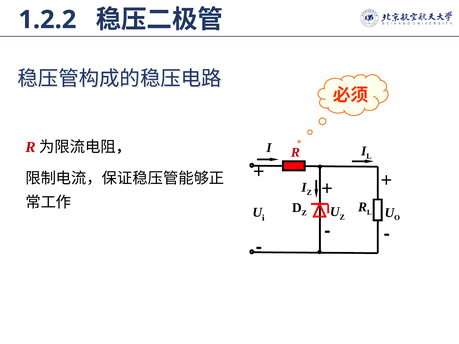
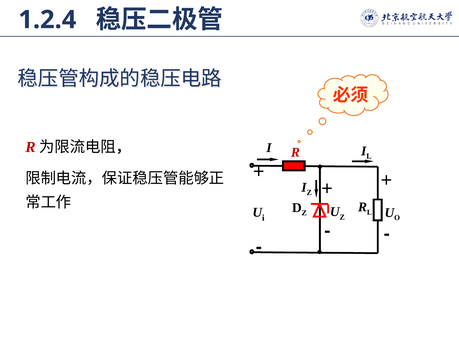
1.2.2: 1.2.2 -> 1.2.4
